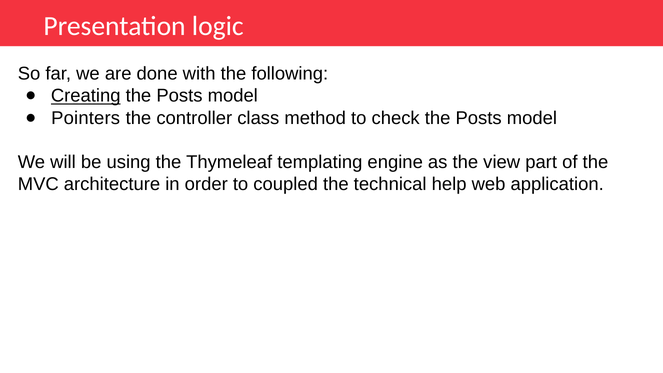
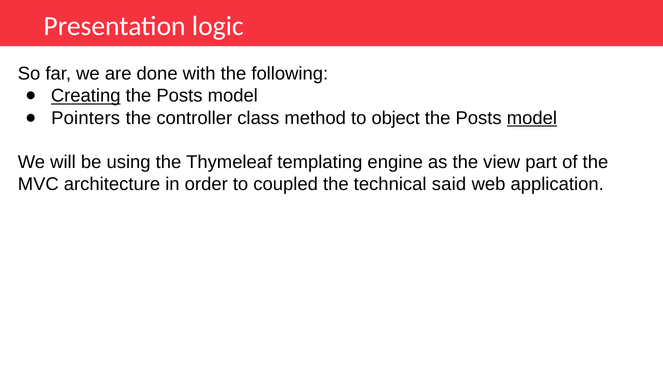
check: check -> object
model at (532, 118) underline: none -> present
help: help -> said
